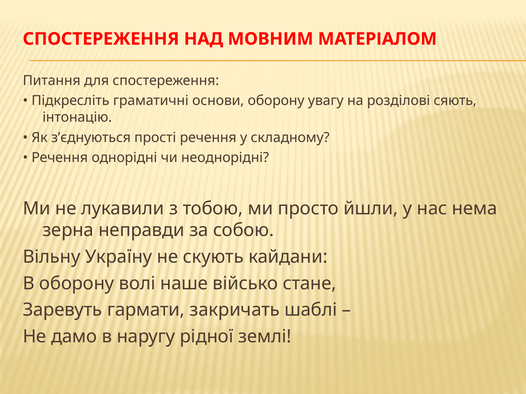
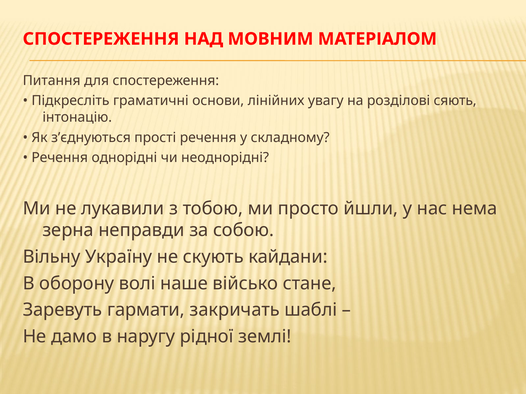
основи оборону: оборону -> лінійних
